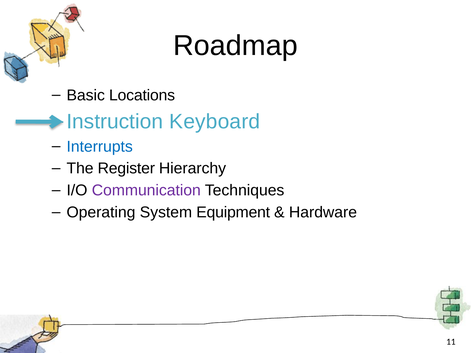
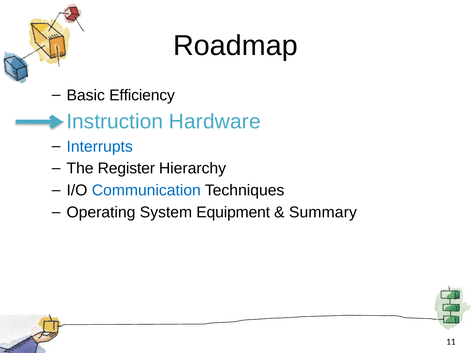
Locations: Locations -> Efficiency
Keyboard: Keyboard -> Hardware
Communication colour: purple -> blue
Hardware: Hardware -> Summary
